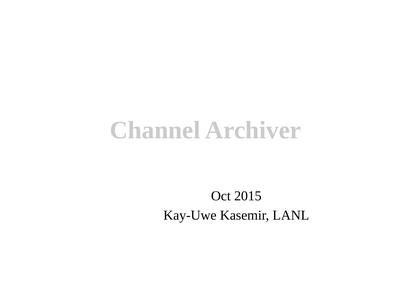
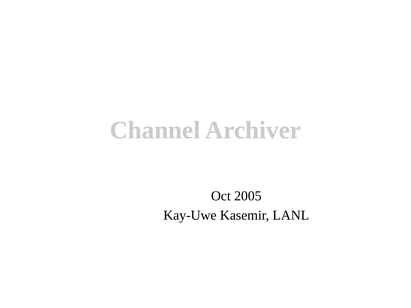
2015: 2015 -> 2005
